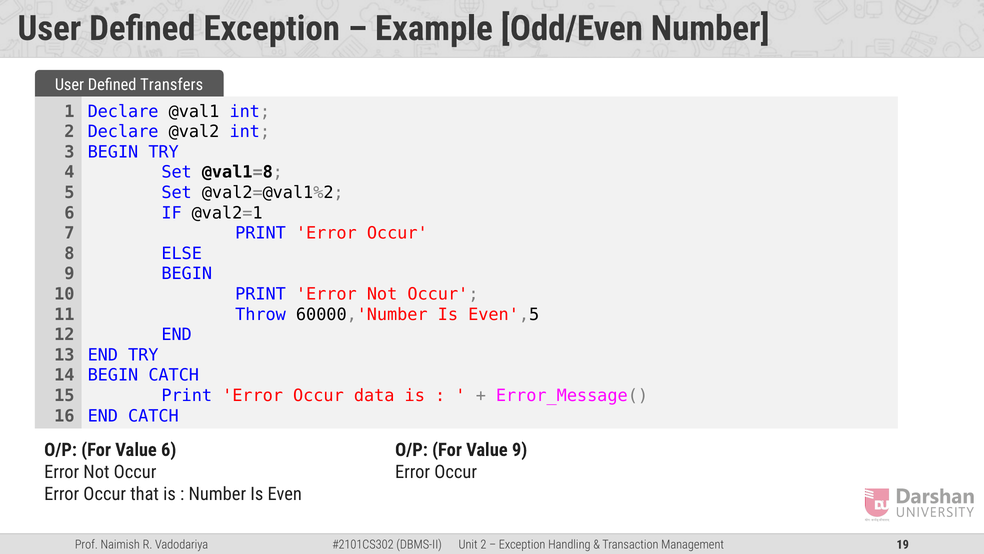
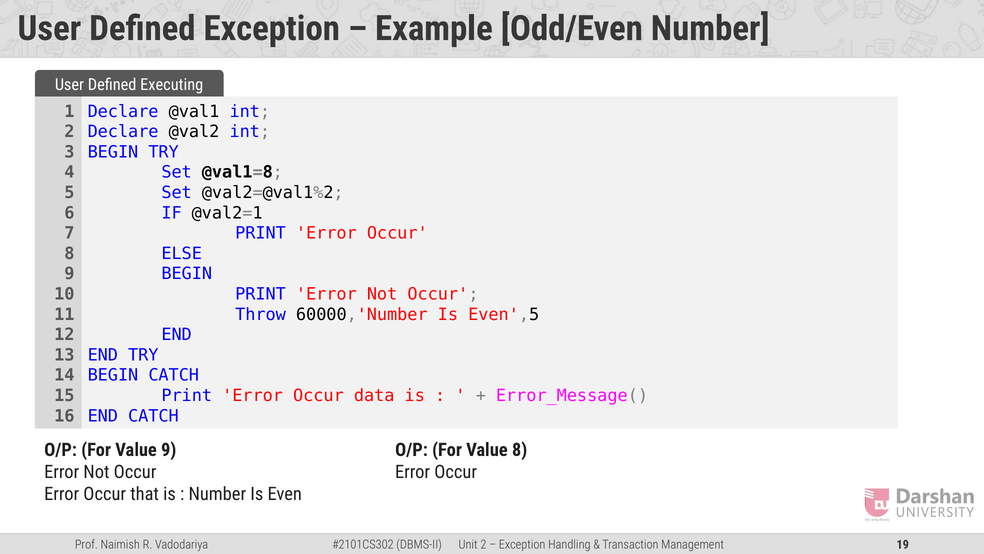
Transfers: Transfers -> Executing
Value 6: 6 -> 9
Value 9: 9 -> 8
